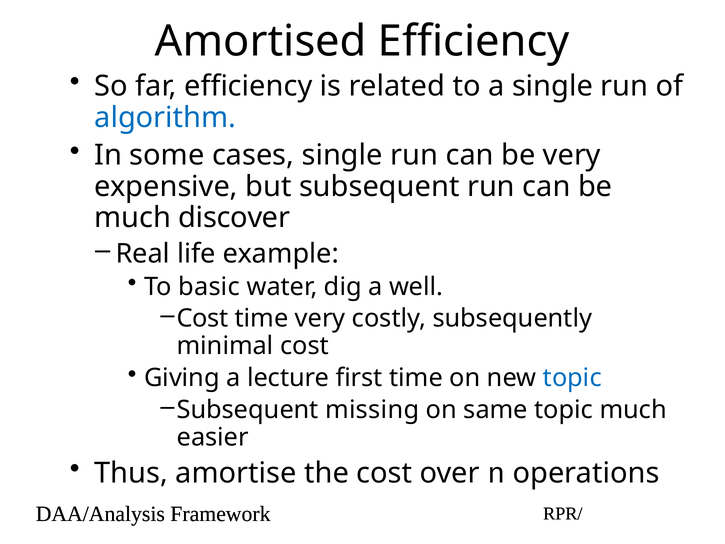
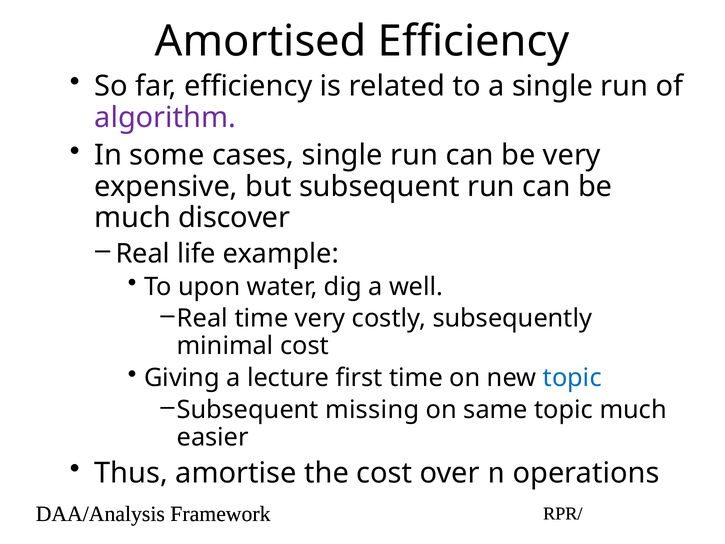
algorithm colour: blue -> purple
basic: basic -> upon
Cost at (203, 318): Cost -> Real
